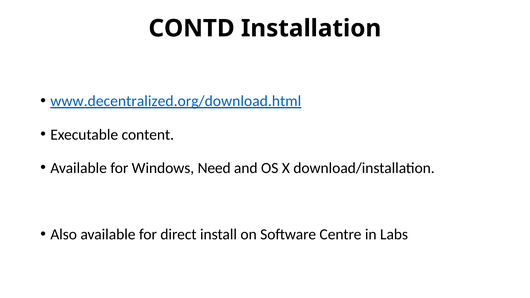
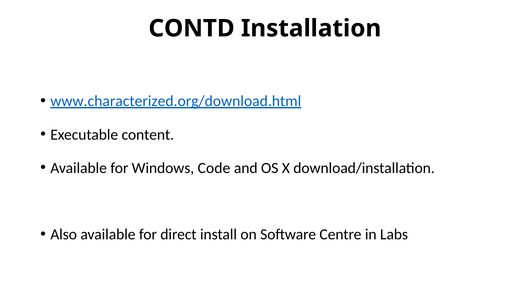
www.decentralized.org/download.html: www.decentralized.org/download.html -> www.characterized.org/download.html
Need: Need -> Code
